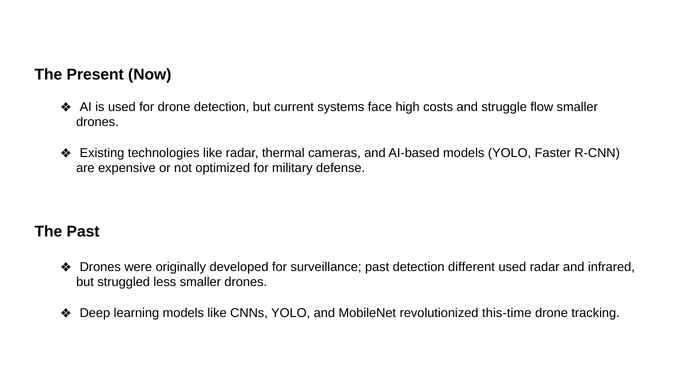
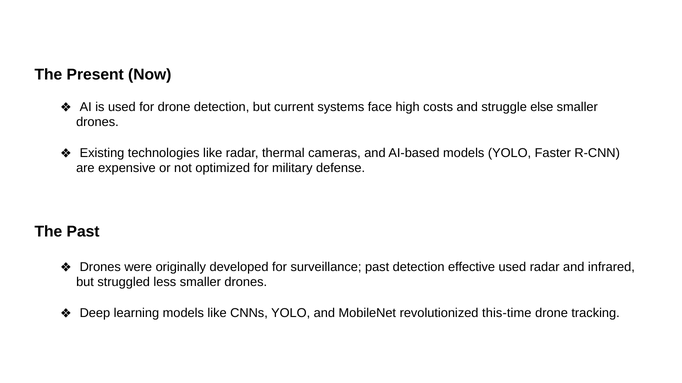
flow: flow -> else
different: different -> effective
